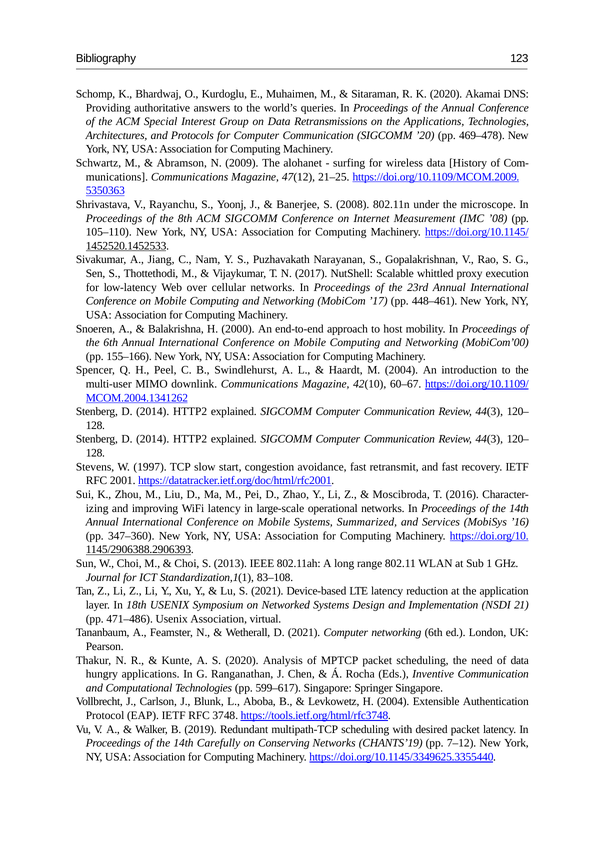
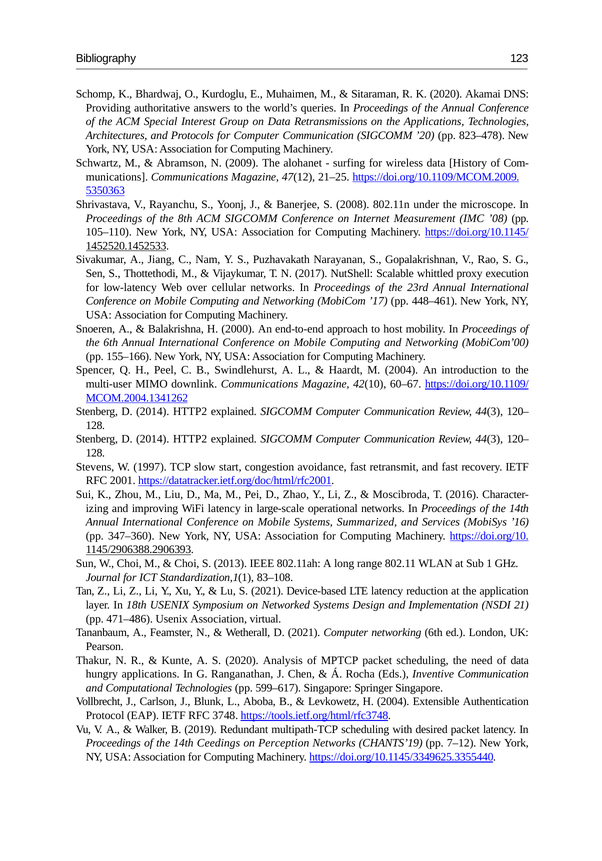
469–478: 469–478 -> 823–478
Carefully: Carefully -> Ceedings
Conserving: Conserving -> Perception
